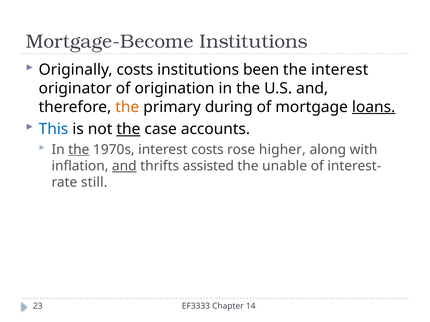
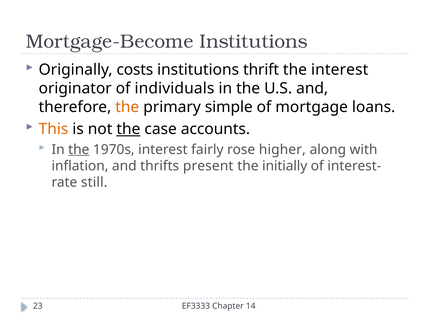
been: been -> thrift
origination: origination -> individuals
during: during -> simple
loans underline: present -> none
This colour: blue -> orange
interest costs: costs -> fairly
and at (124, 166) underline: present -> none
assisted: assisted -> present
unable: unable -> initially
